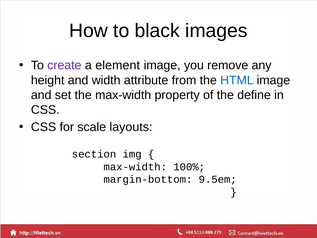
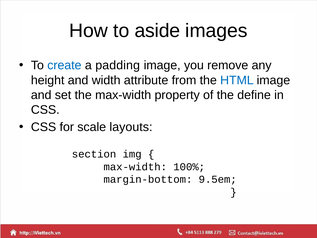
black: black -> aside
create colour: purple -> blue
element: element -> padding
